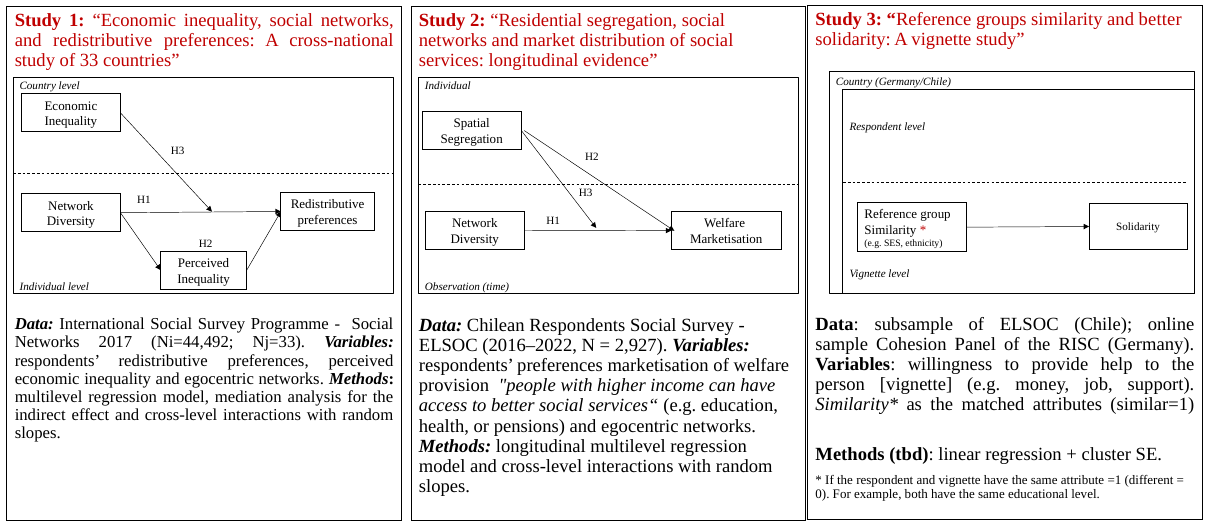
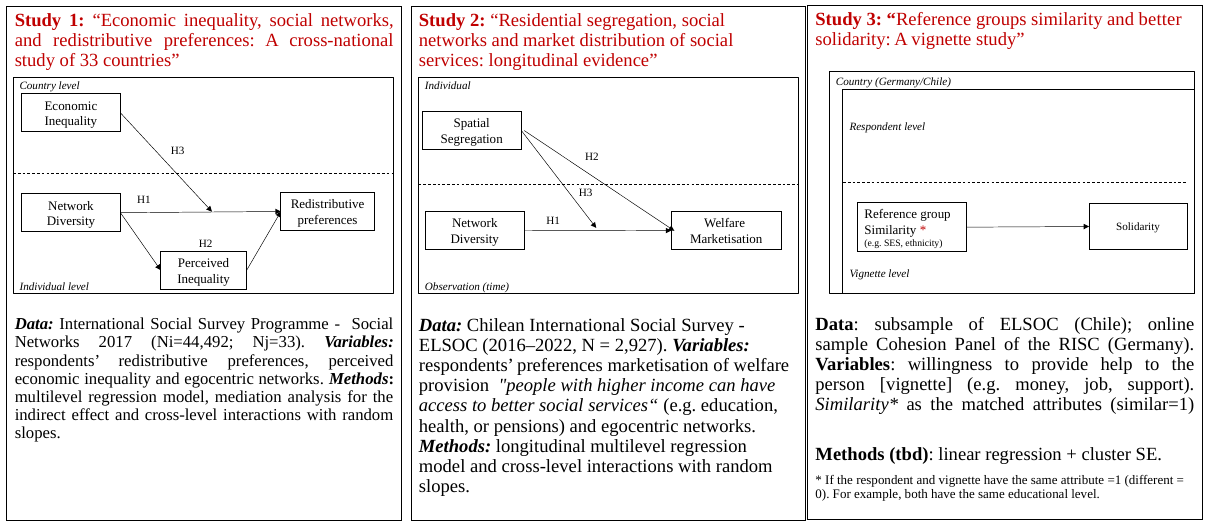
Chilean Respondents: Respondents -> International
